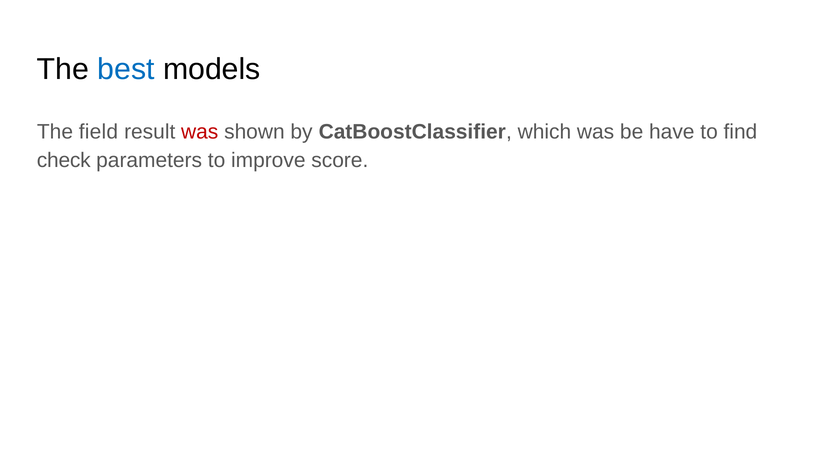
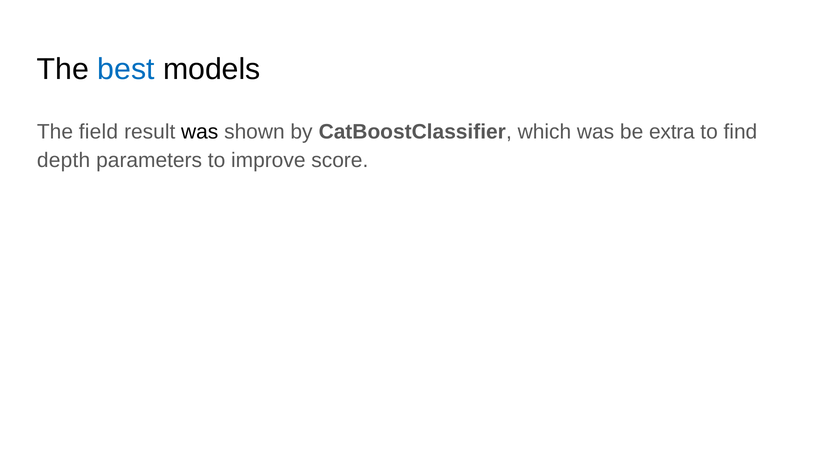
was at (200, 132) colour: red -> black
have: have -> extra
check: check -> depth
